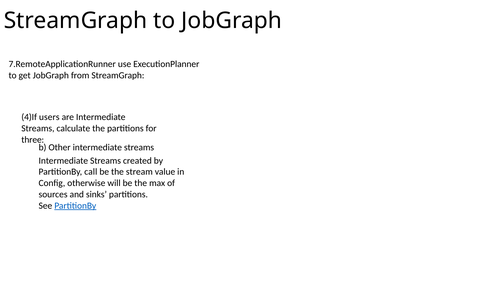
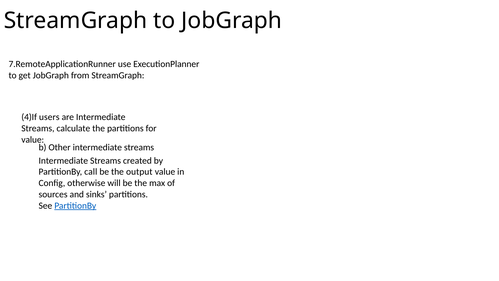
three at (33, 139): three -> value
stream: stream -> output
